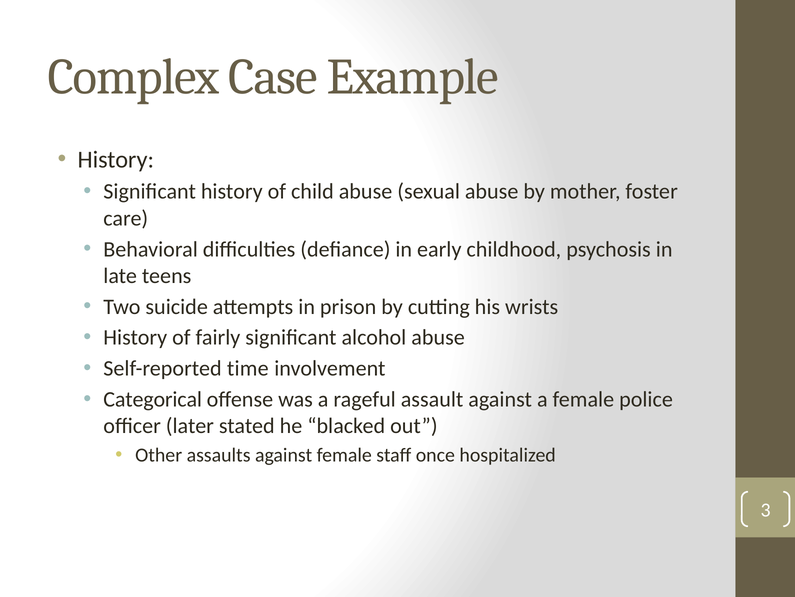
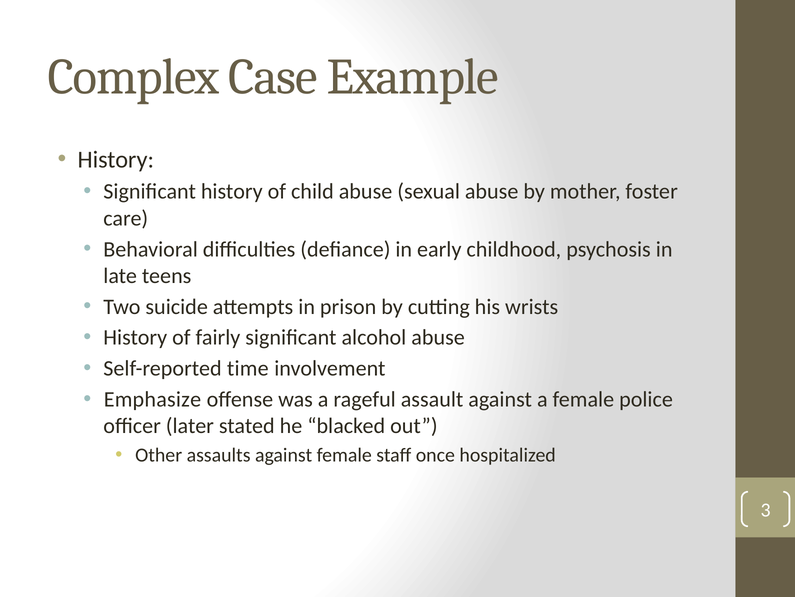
Categorical: Categorical -> Emphasize
